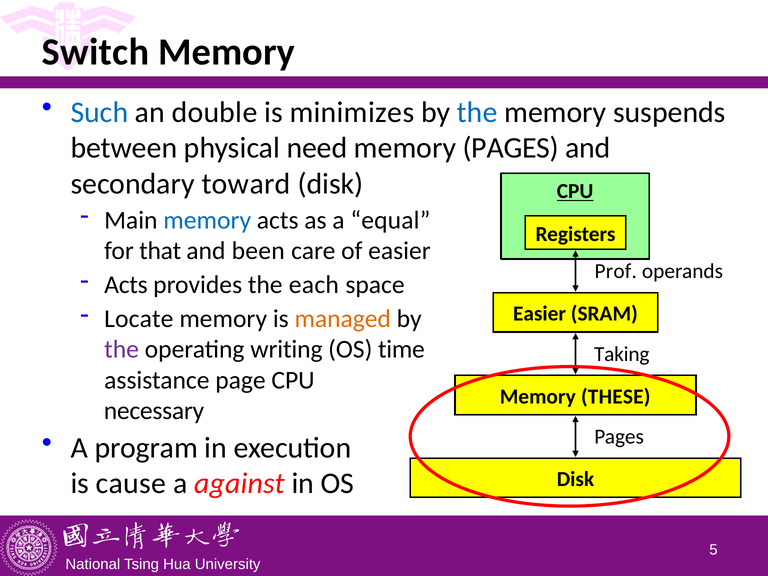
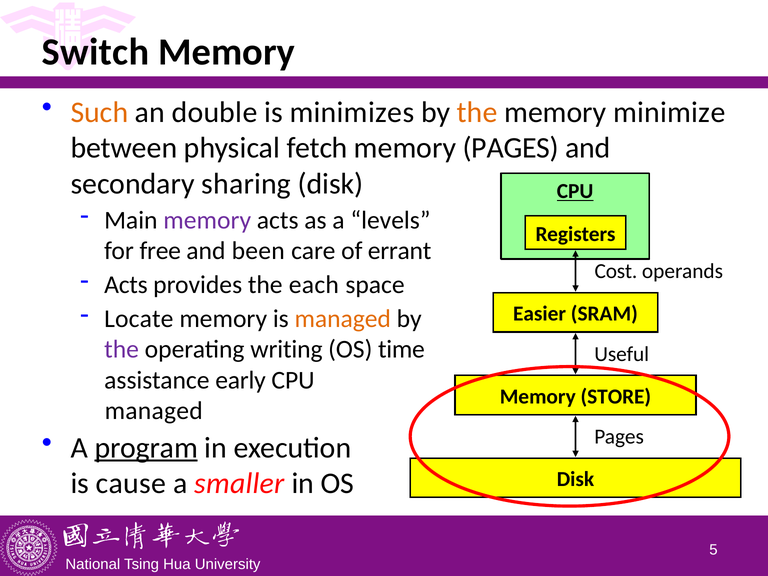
Such colour: blue -> orange
the at (477, 112) colour: blue -> orange
suspends: suspends -> minimize
need: need -> fetch
toward: toward -> sharing
memory at (207, 220) colour: blue -> purple
equal: equal -> levels
that: that -> free
of easier: easier -> errant
Prof: Prof -> Cost
Taking: Taking -> Useful
page: page -> early
THESE: THESE -> STORE
necessary at (154, 411): necessary -> managed
program underline: none -> present
against: against -> smaller
